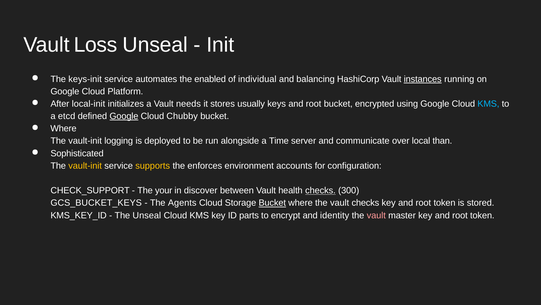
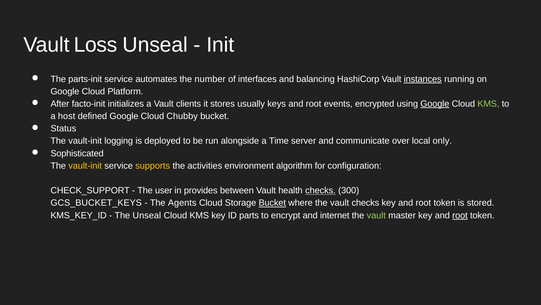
keys-init: keys-init -> parts-init
enabled: enabled -> number
individual: individual -> interfaces
local-init: local-init -> facto-init
needs: needs -> clients
root bucket: bucket -> events
Google at (435, 104) underline: none -> present
KMS at (488, 104) colour: light blue -> light green
etcd: etcd -> host
Google at (124, 116) underline: present -> none
Where at (63, 128): Where -> Status
than: than -> only
enforces: enforces -> activities
accounts: accounts -> algorithm
your: your -> user
discover: discover -> provides
identity: identity -> internet
vault at (376, 215) colour: pink -> light green
root at (460, 215) underline: none -> present
